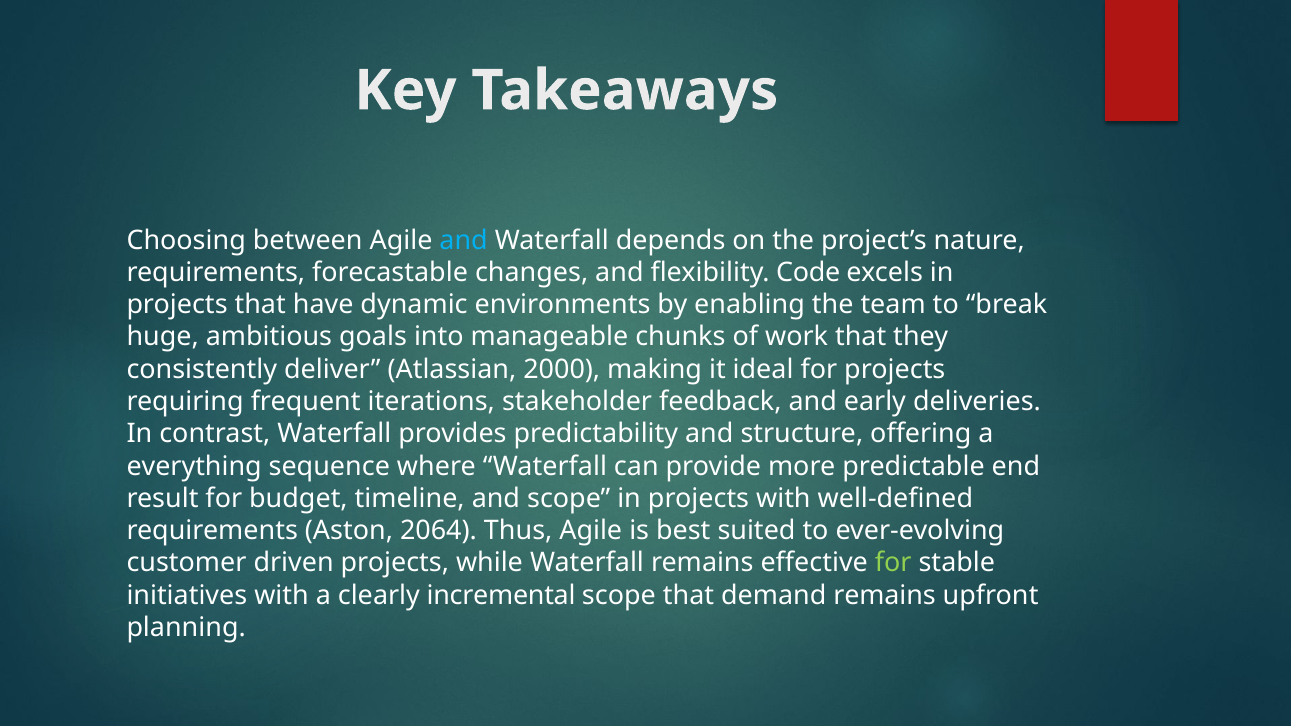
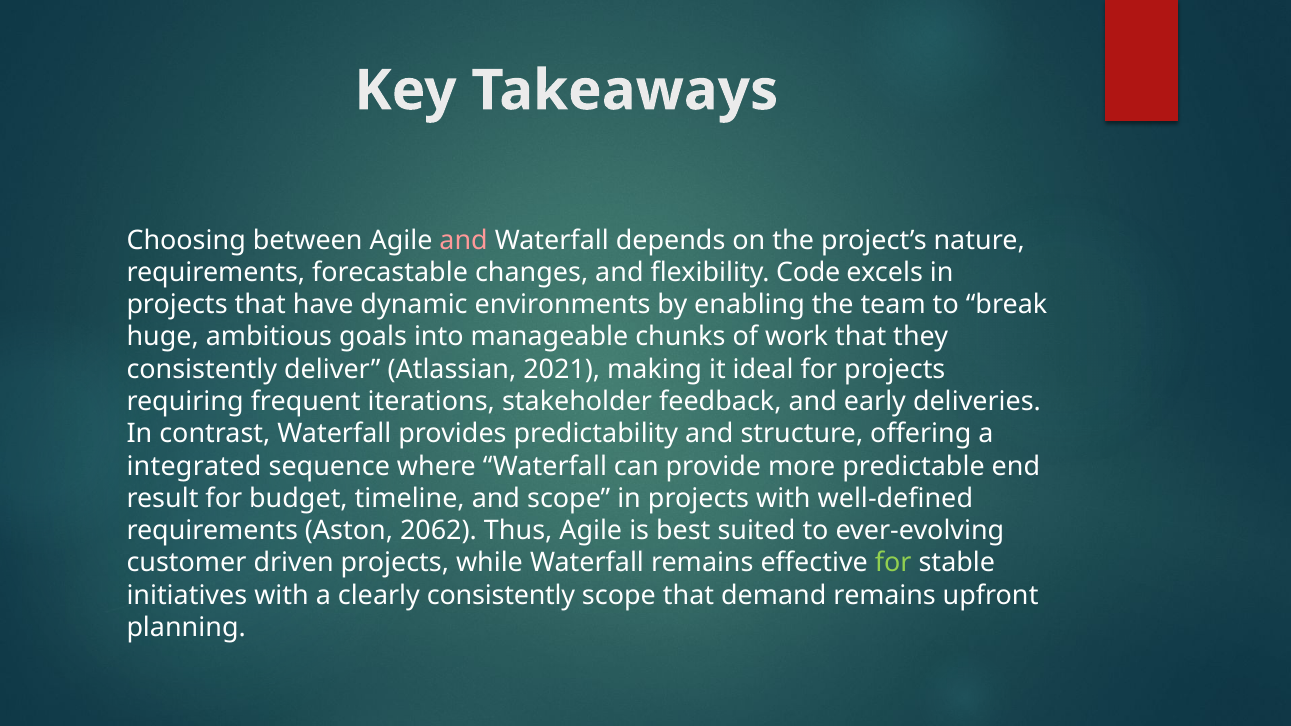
and at (464, 240) colour: light blue -> pink
2000: 2000 -> 2021
everything: everything -> integrated
2064: 2064 -> 2062
clearly incremental: incremental -> consistently
